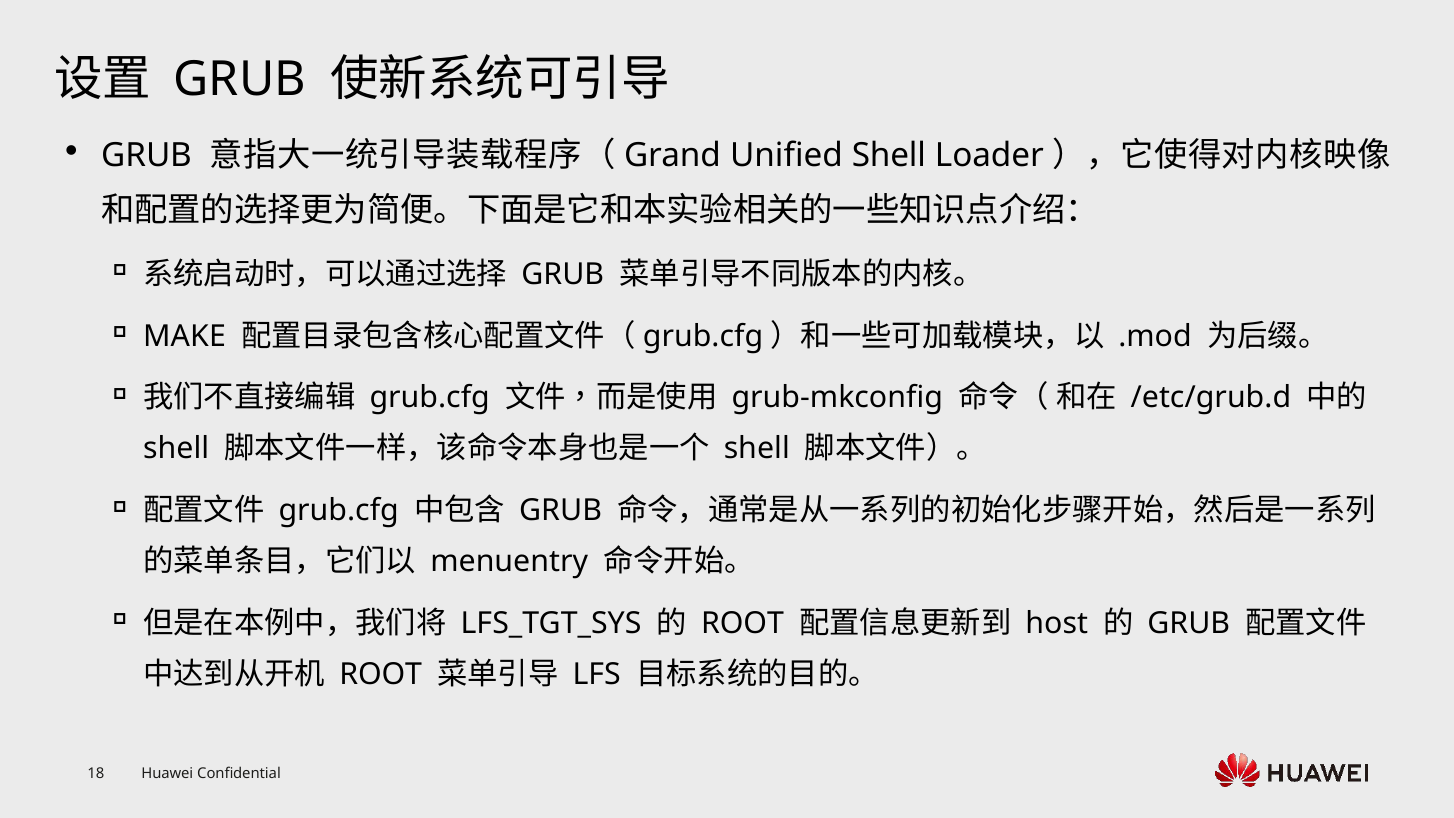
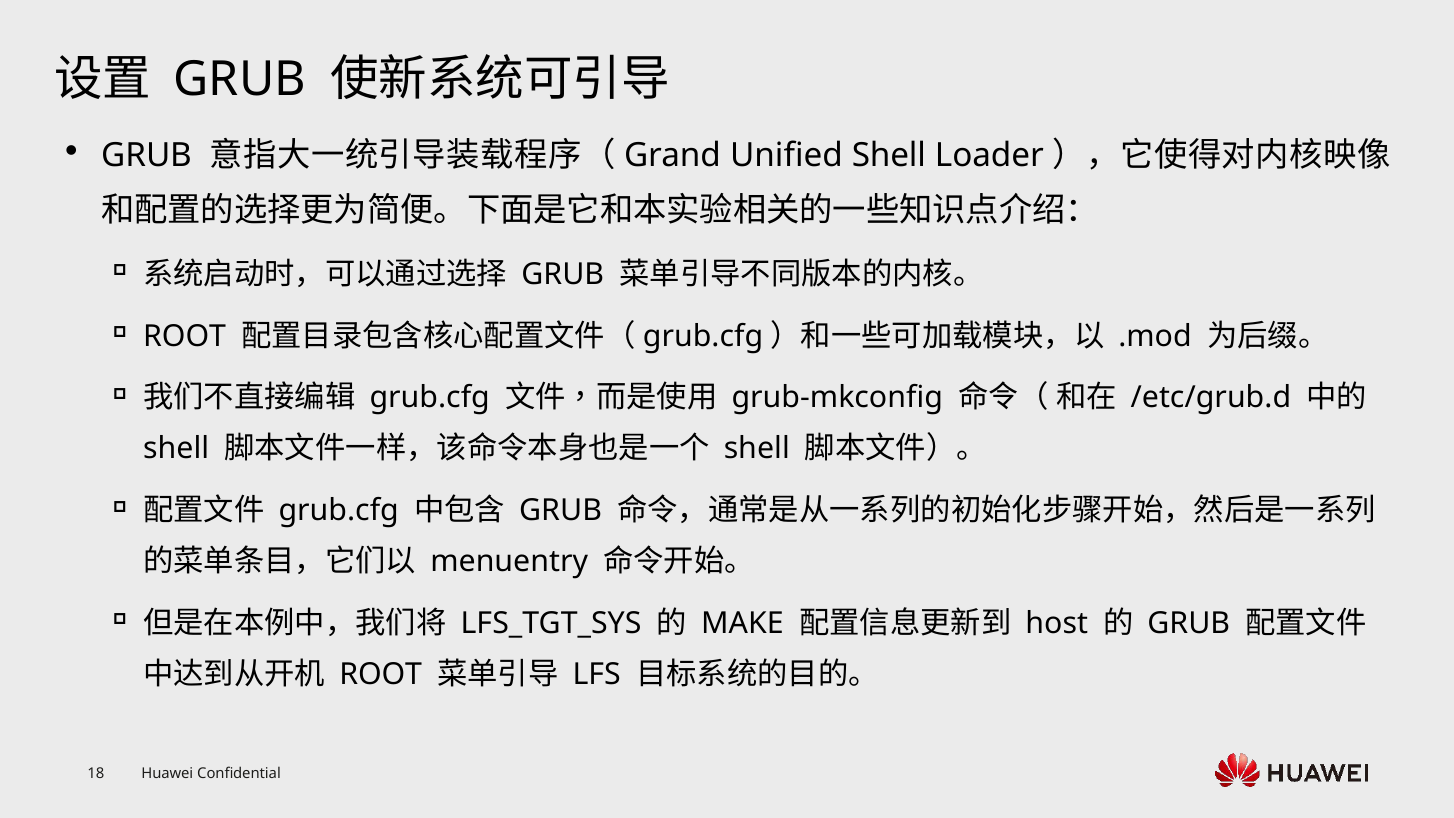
MAKE at (185, 336): MAKE -> ROOT
ROOT at (743, 623): ROOT -> MAKE
